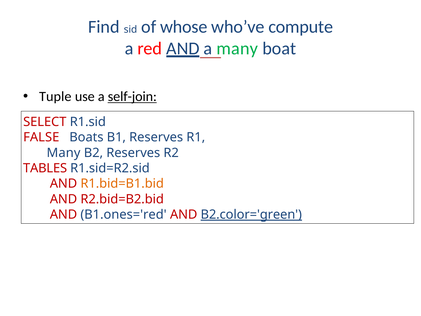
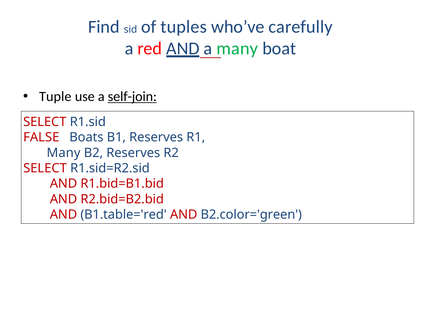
whose: whose -> tuples
compute: compute -> carefully
TABLES at (45, 168): TABLES -> SELECT
R1.bid=B1.bid colour: orange -> red
B1.ones='red: B1.ones='red -> B1.table='red
B2.color='green underline: present -> none
